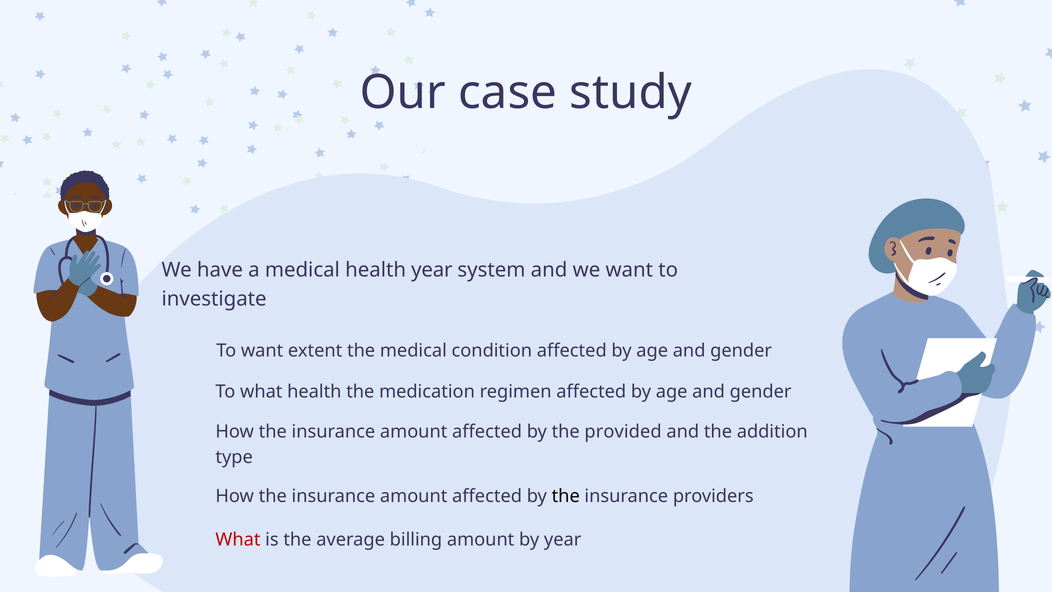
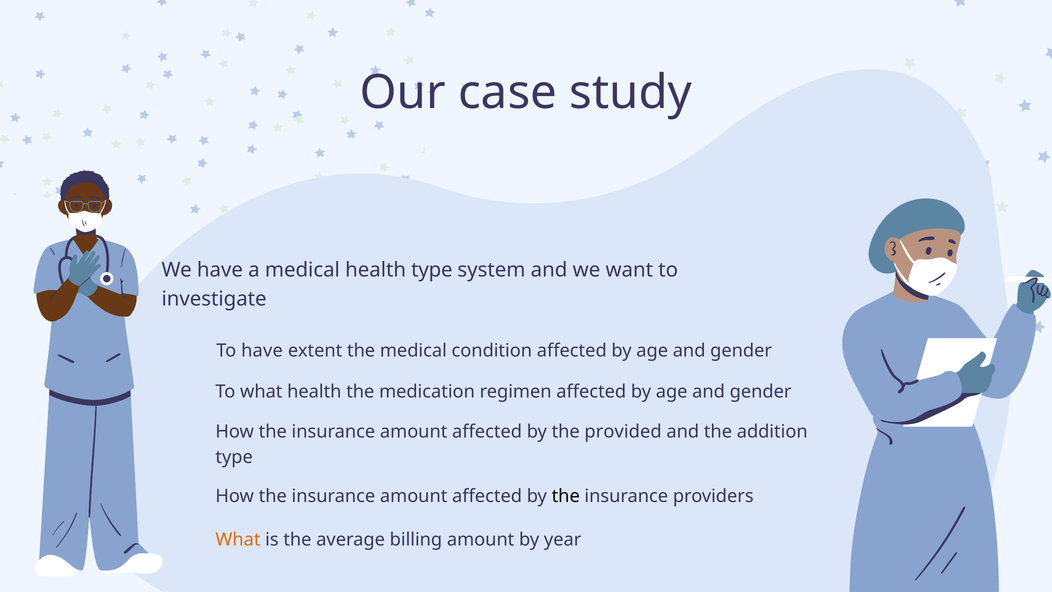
health year: year -> type
To want: want -> have
What at (238, 539) colour: red -> orange
